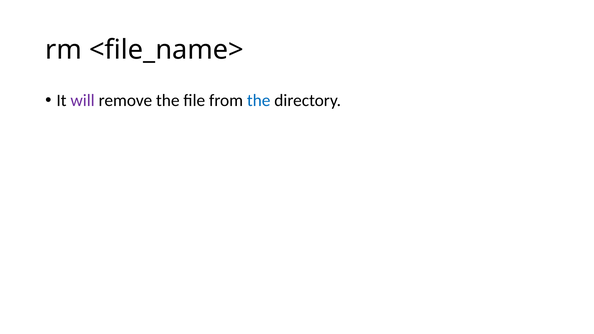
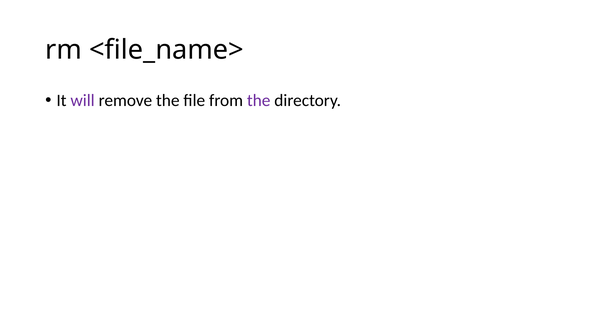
the at (259, 100) colour: blue -> purple
